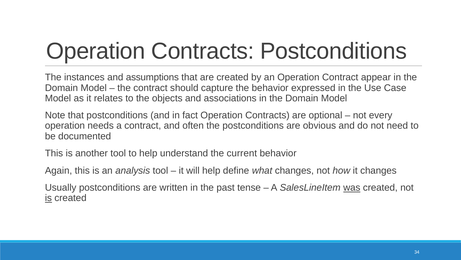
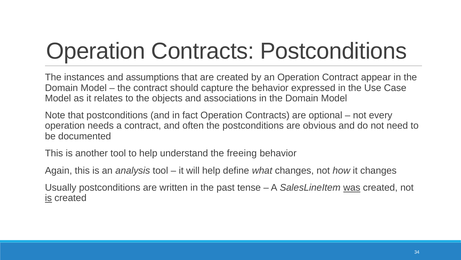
current: current -> freeing
